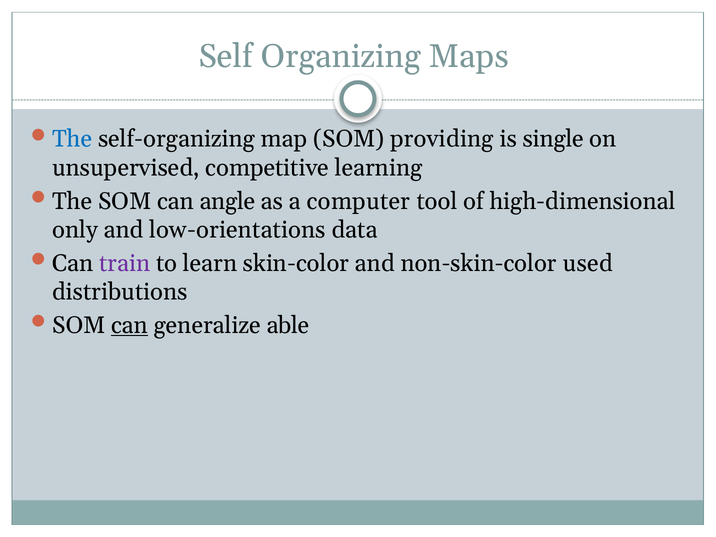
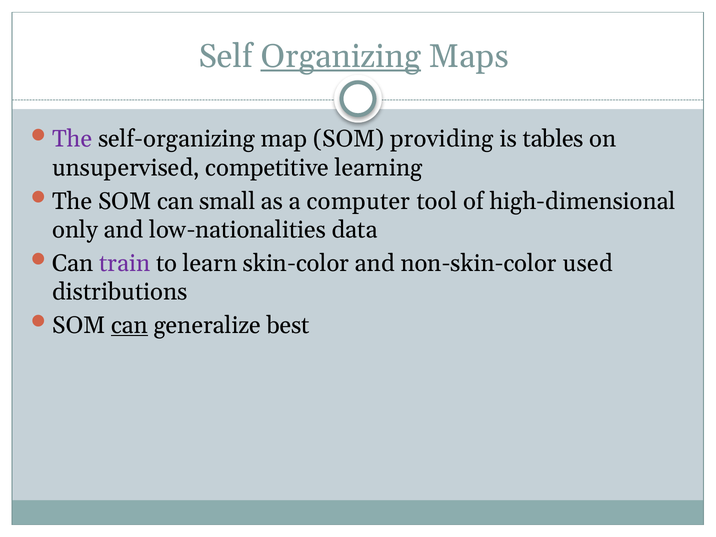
Organizing underline: none -> present
The at (72, 139) colour: blue -> purple
single: single -> tables
angle: angle -> small
low-orientations: low-orientations -> low-nationalities
able: able -> best
